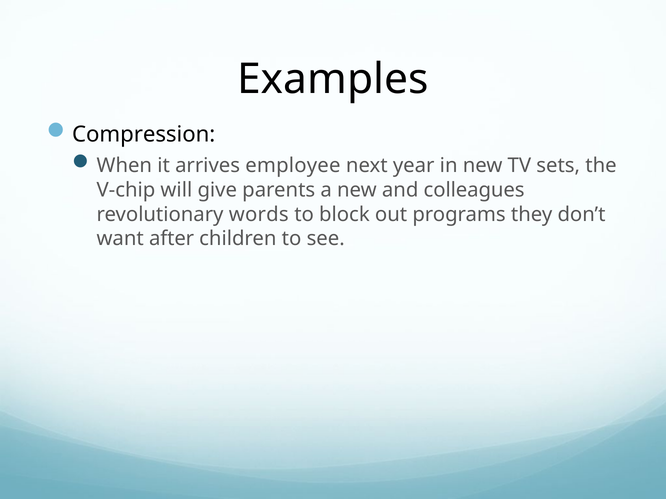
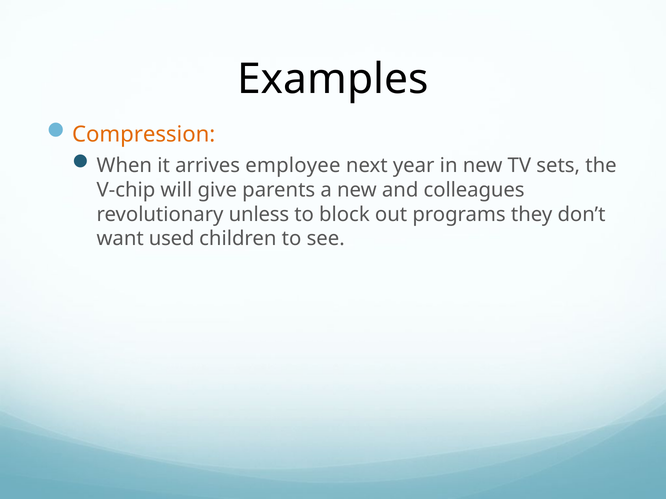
Compression colour: black -> orange
words: words -> unless
after: after -> used
